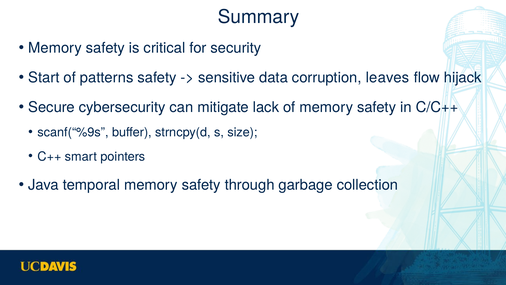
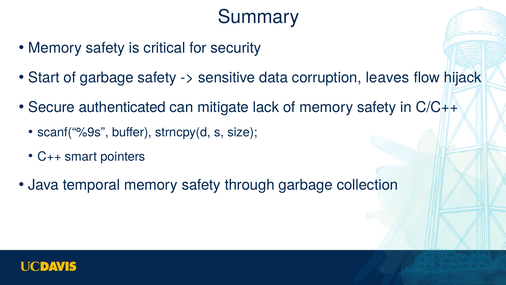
of patterns: patterns -> garbage
cybersecurity: cybersecurity -> authenticated
